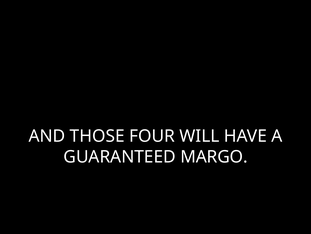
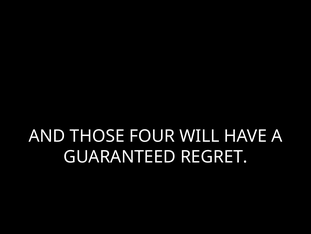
MARGO: MARGO -> REGRET
